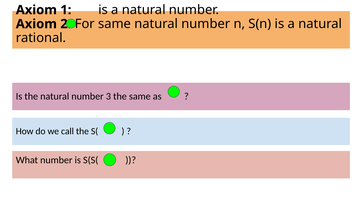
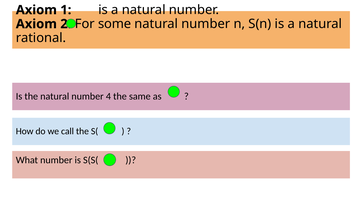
For same: same -> some
3: 3 -> 4
